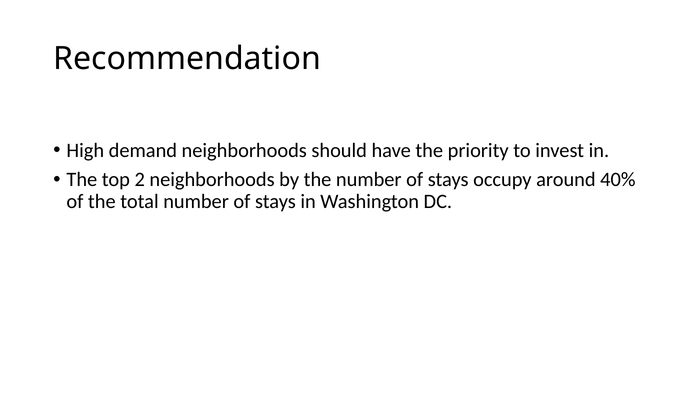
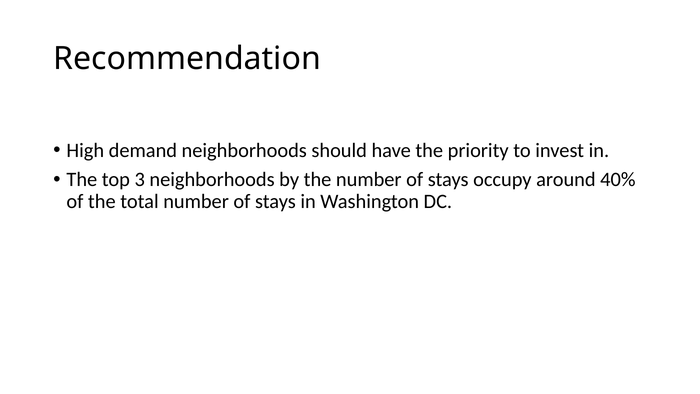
2: 2 -> 3
